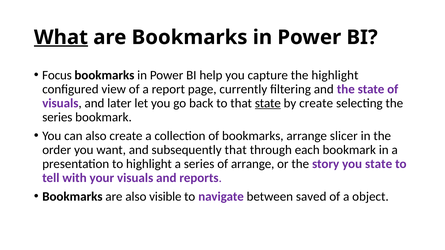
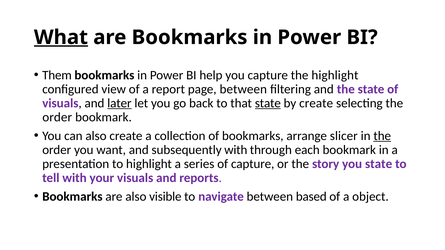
Focus: Focus -> Them
page currently: currently -> between
later underline: none -> present
series at (57, 117): series -> order
the at (382, 136) underline: none -> present
subsequently that: that -> with
of arrange: arrange -> capture
saved: saved -> based
